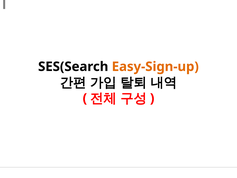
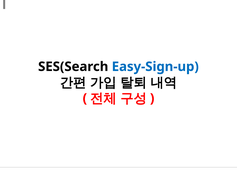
Easy-Sign-up colour: orange -> blue
